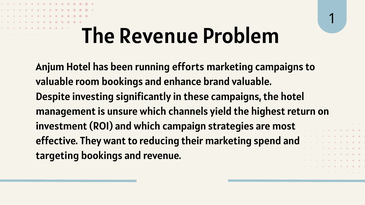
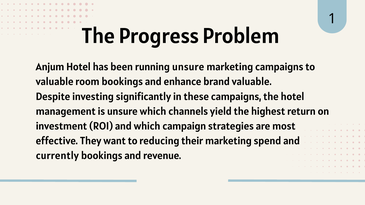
The Revenue: Revenue -> Progress
running efforts: efforts -> unsure
targeting: targeting -> currently
